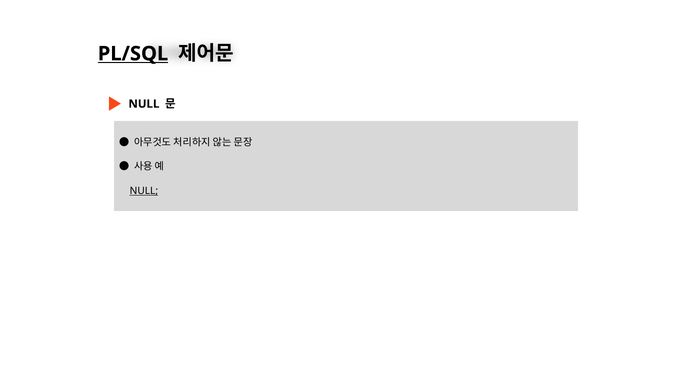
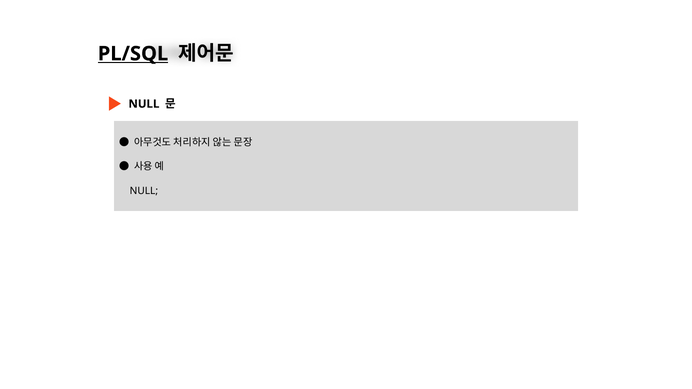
NULL at (144, 191) underline: present -> none
